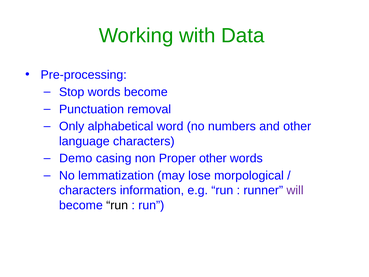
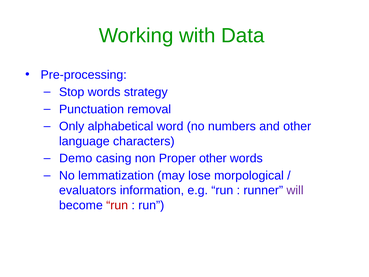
words become: become -> strategy
characters at (88, 190): characters -> evaluators
run at (117, 205) colour: black -> red
